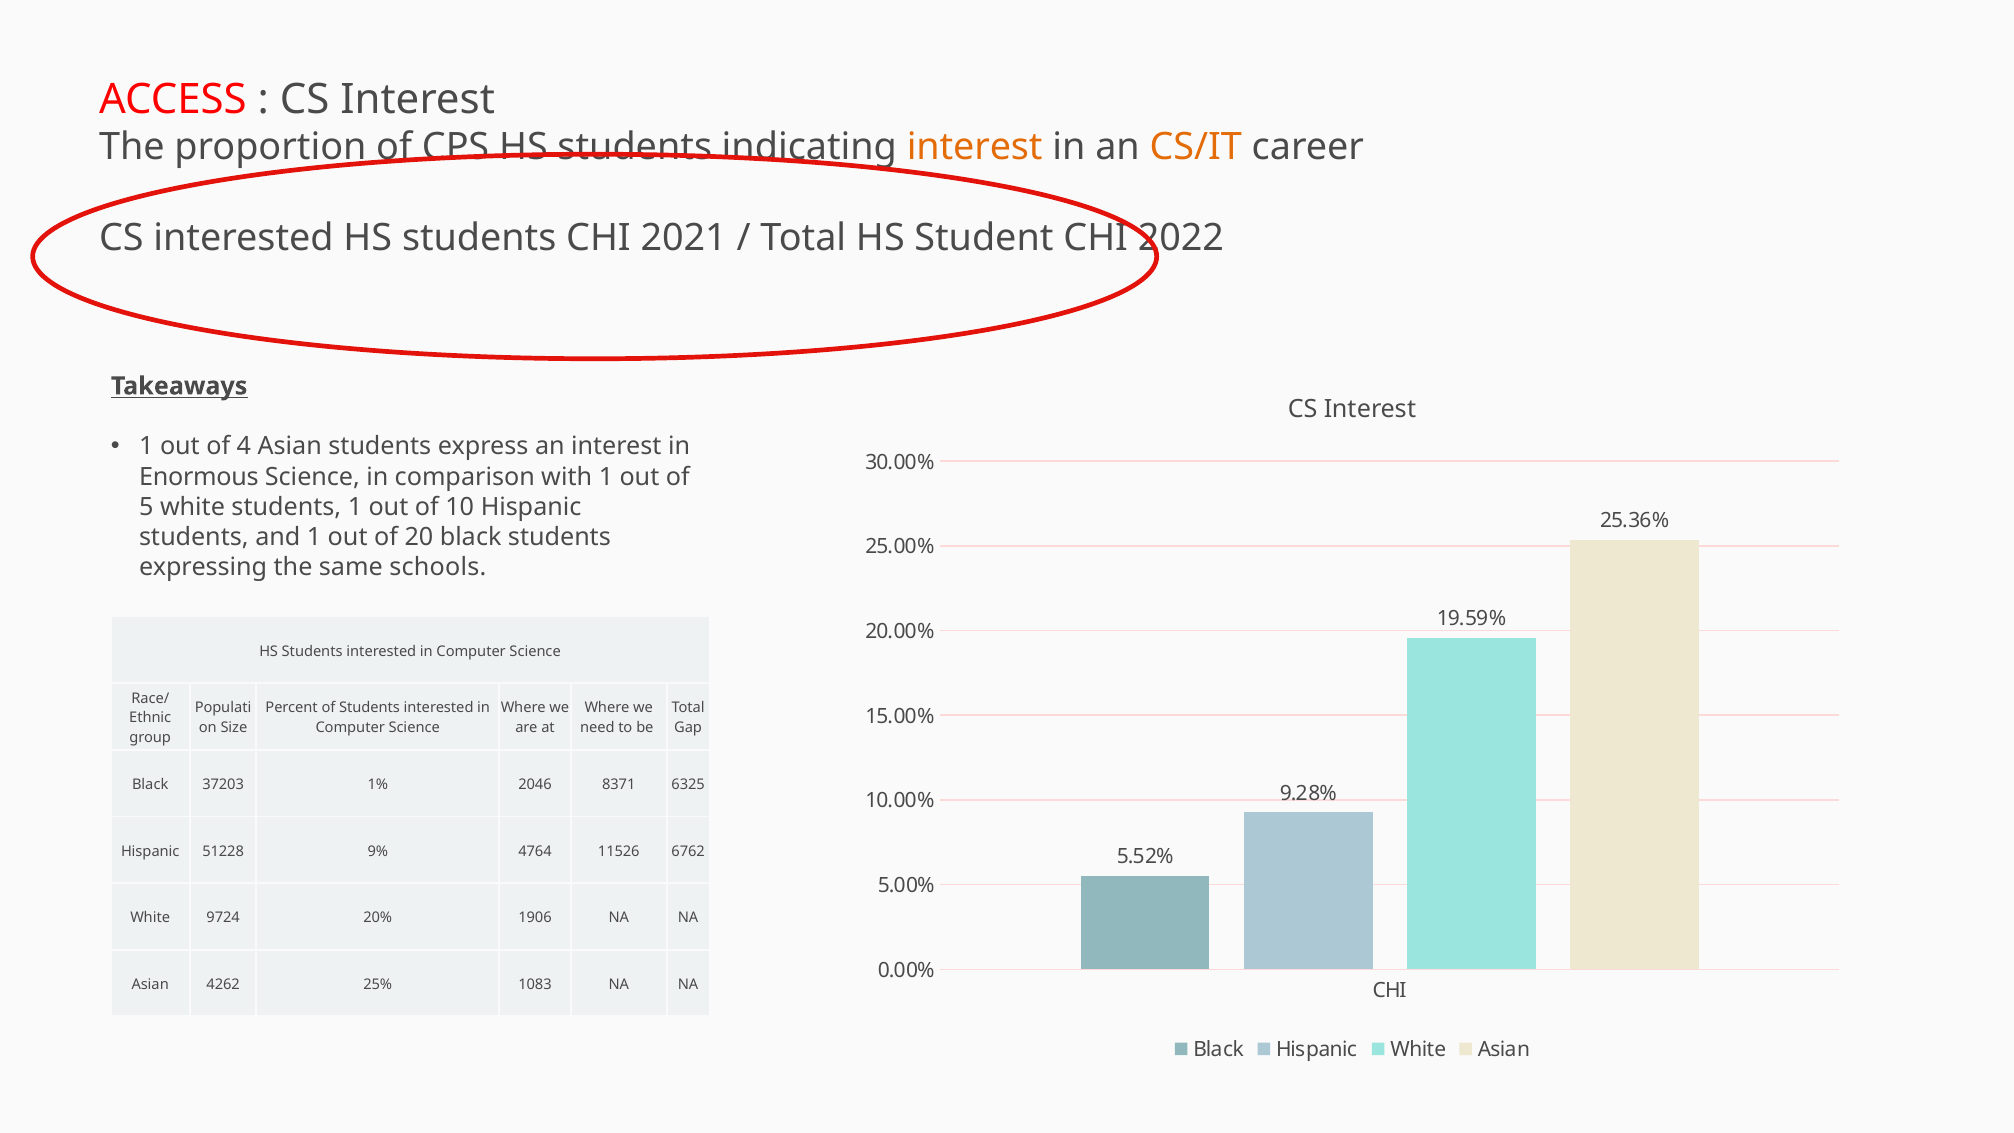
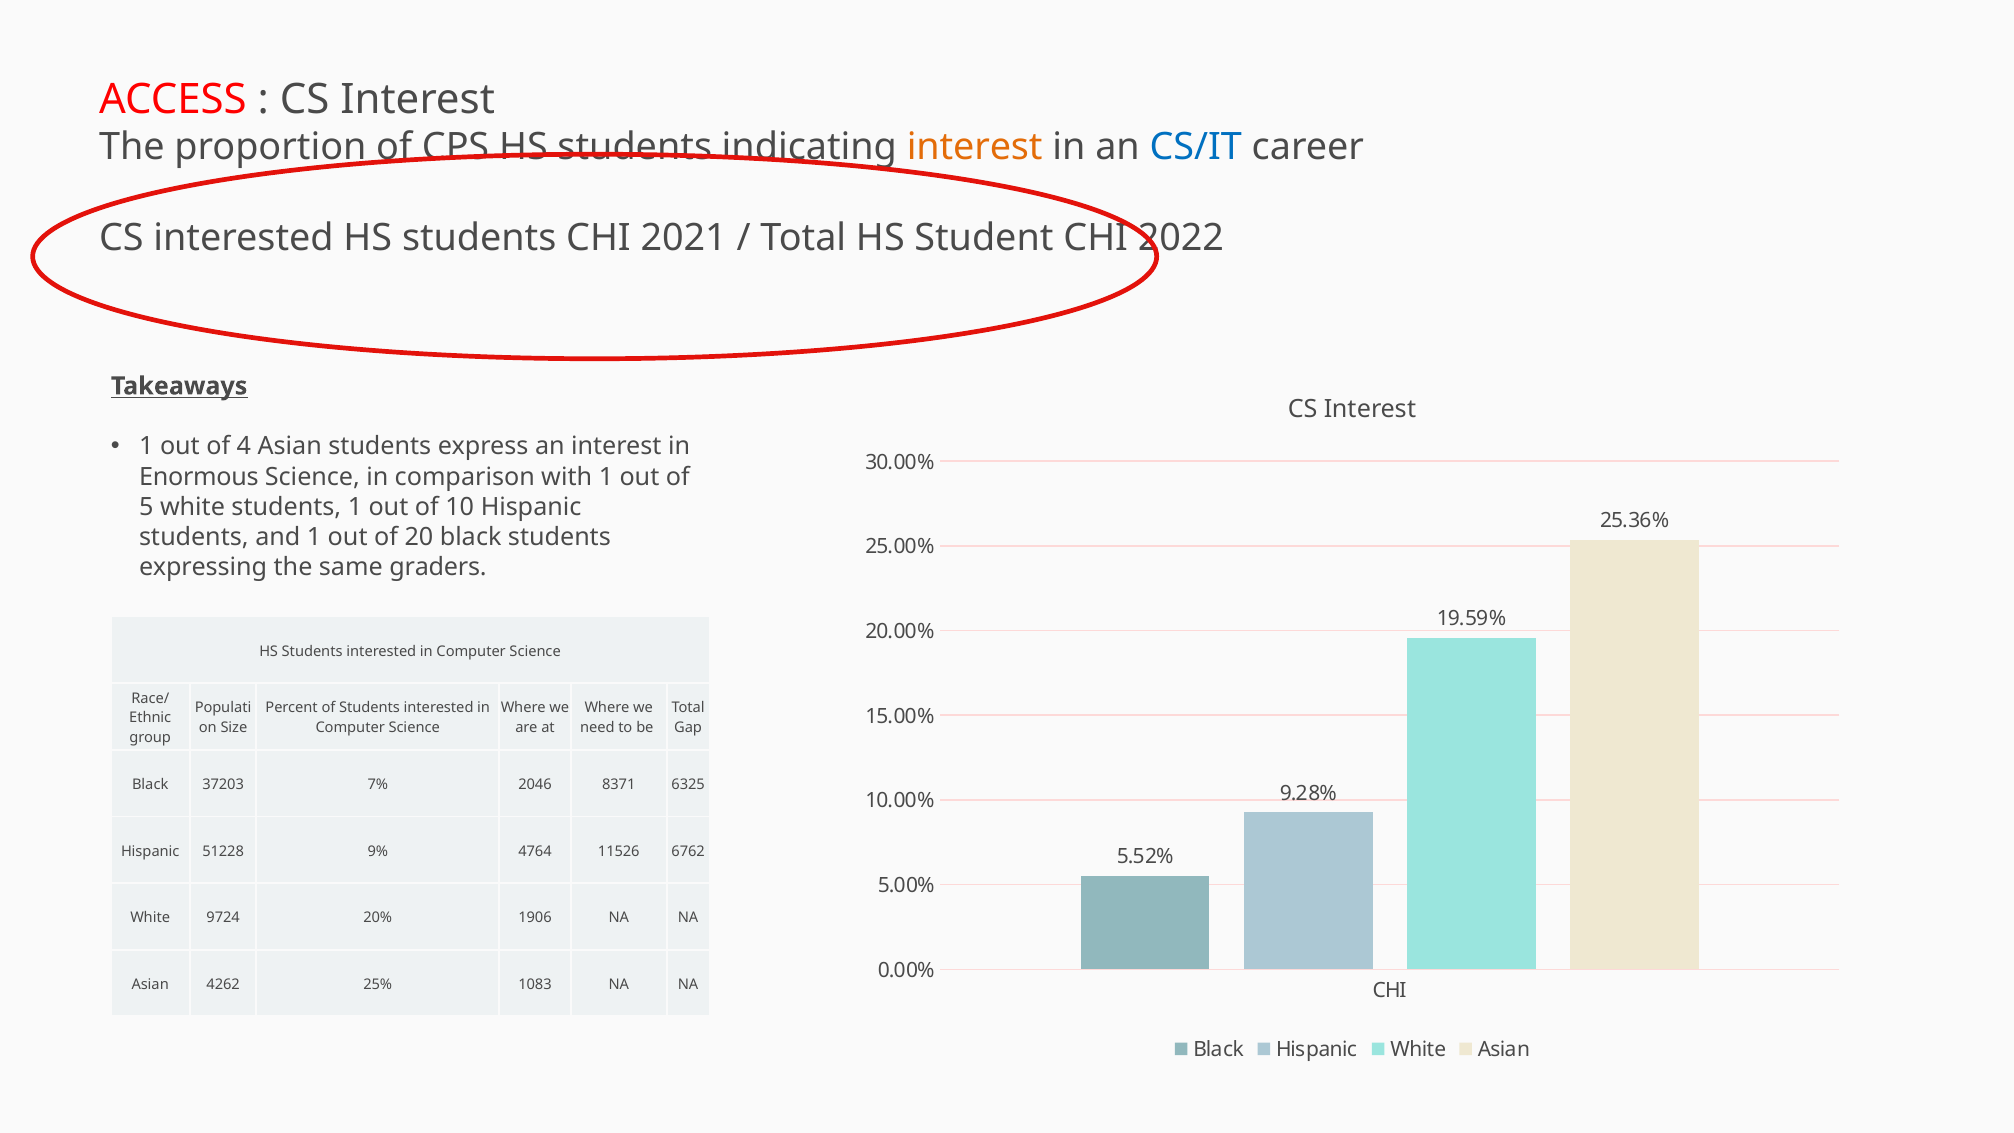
CS/IT colour: orange -> blue
schools: schools -> graders
1%: 1% -> 7%
